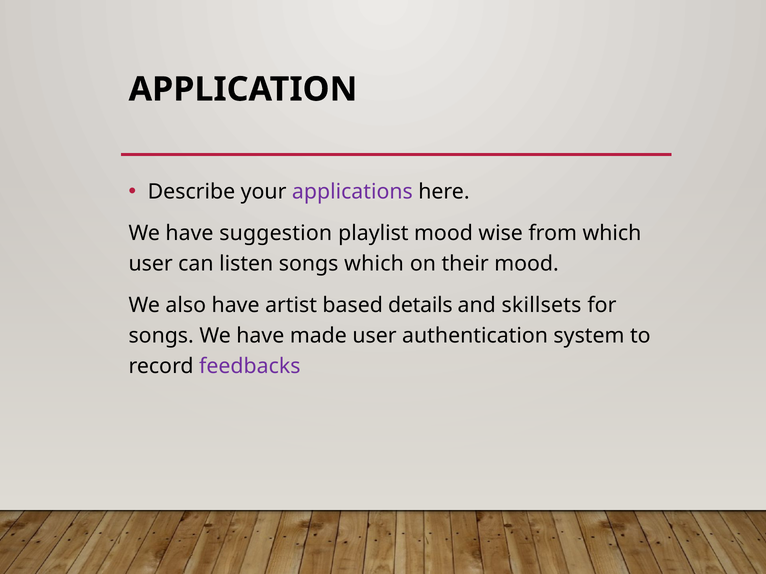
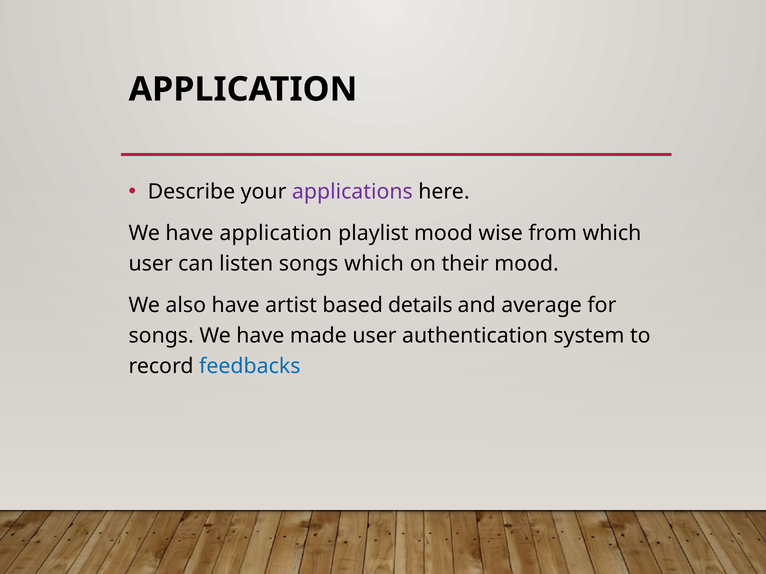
have suggestion: suggestion -> application
skillsets: skillsets -> average
feedbacks colour: purple -> blue
